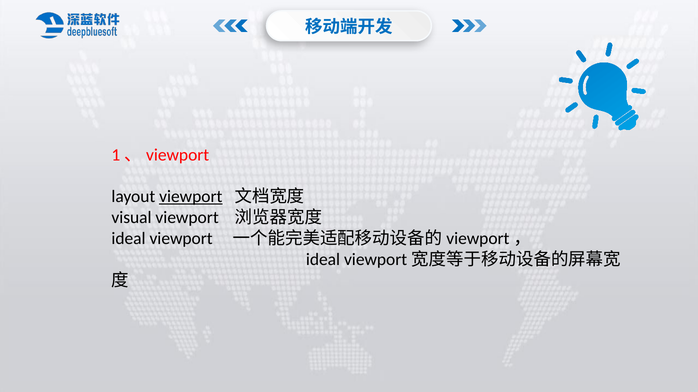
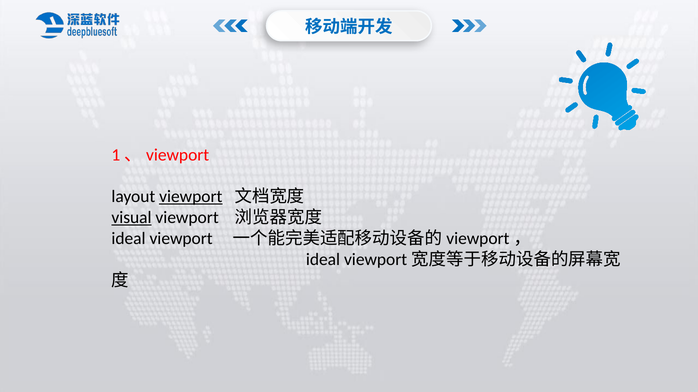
visual underline: none -> present
